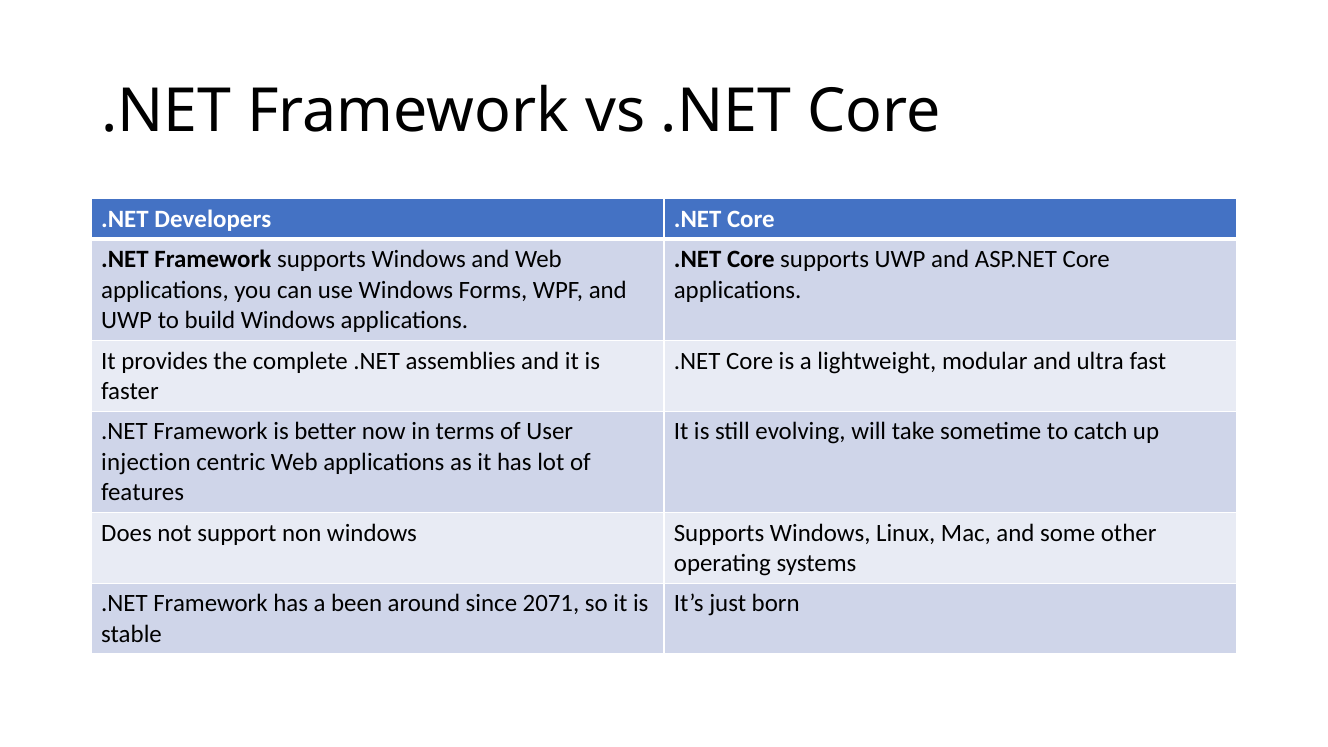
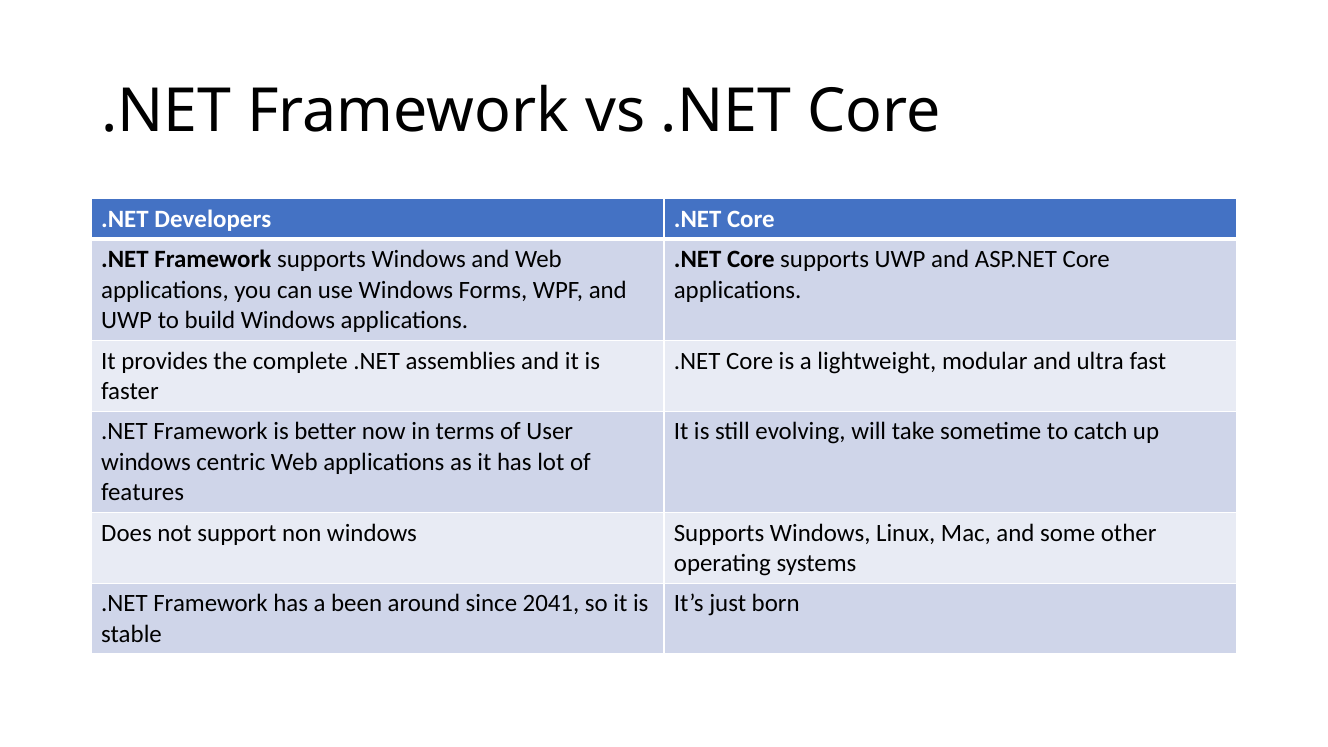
injection at (146, 462): injection -> windows
2071: 2071 -> 2041
